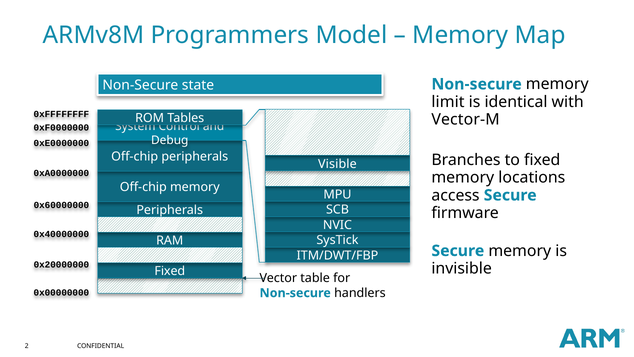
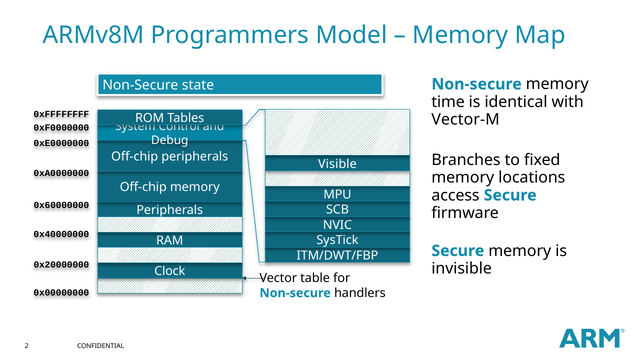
limit: limit -> time
Fixed at (170, 271): Fixed -> Clock
